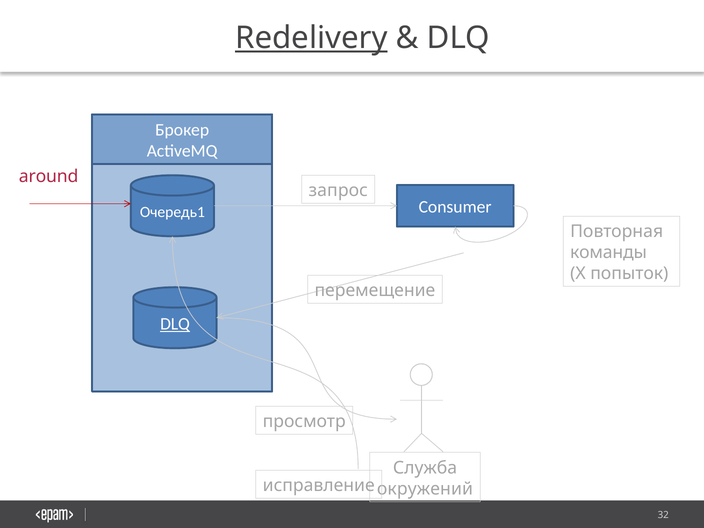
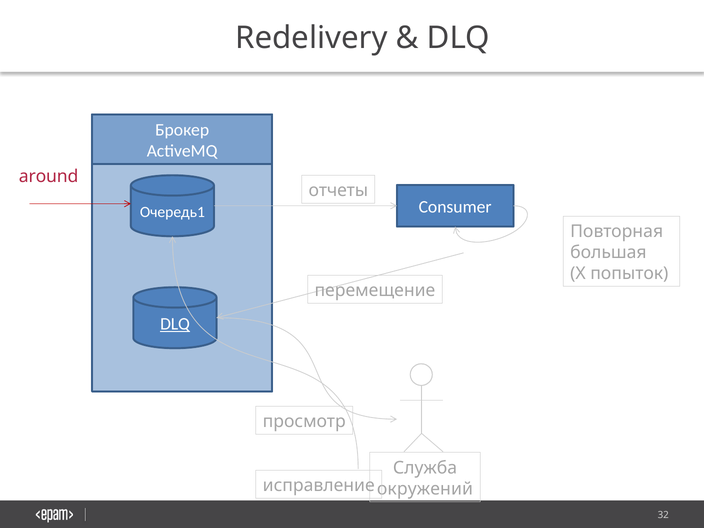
Redelivery underline: present -> none
запрос: запрос -> отчеты
команды: команды -> большая
